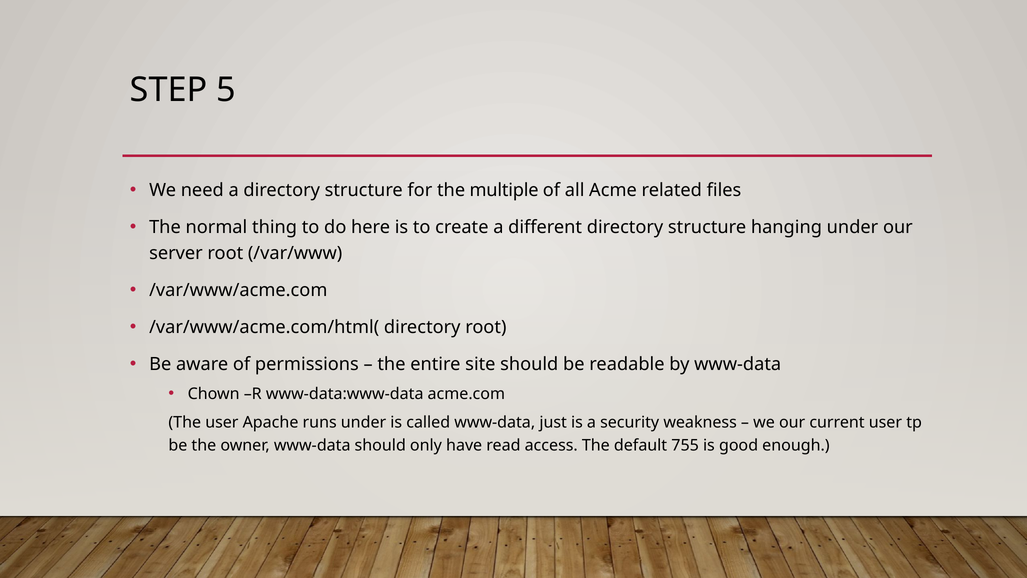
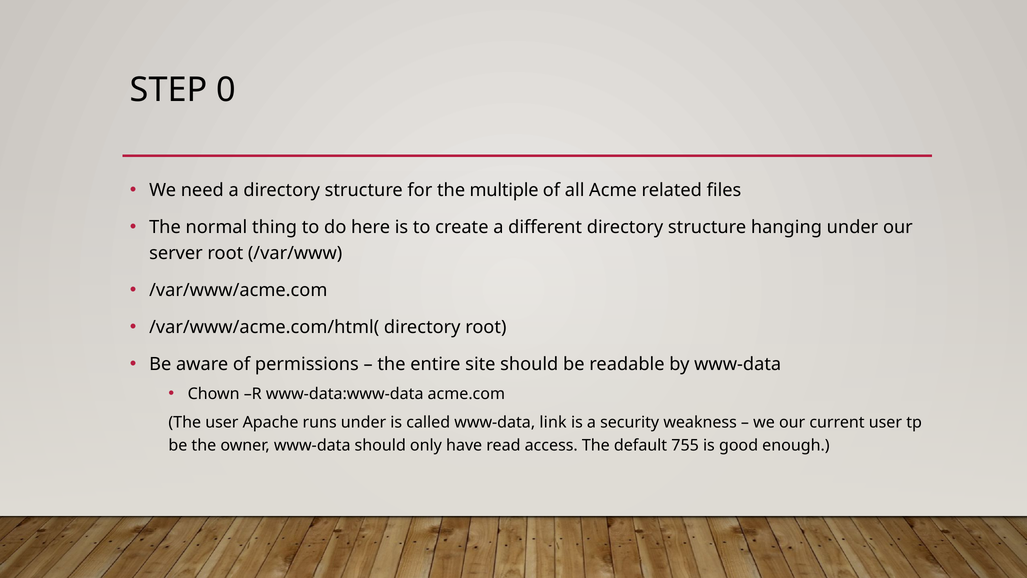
5: 5 -> 0
just: just -> link
